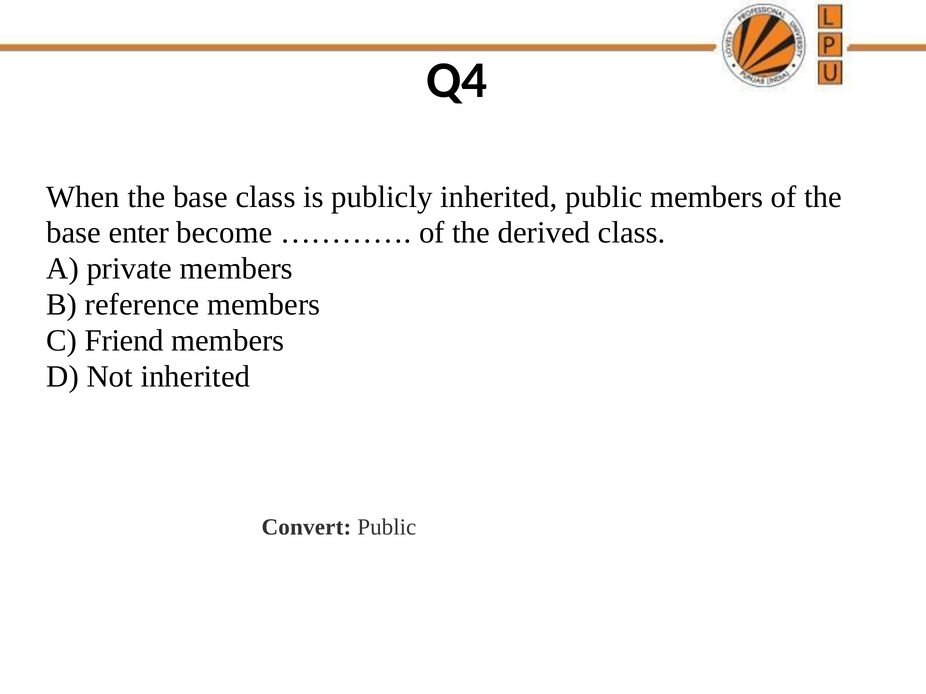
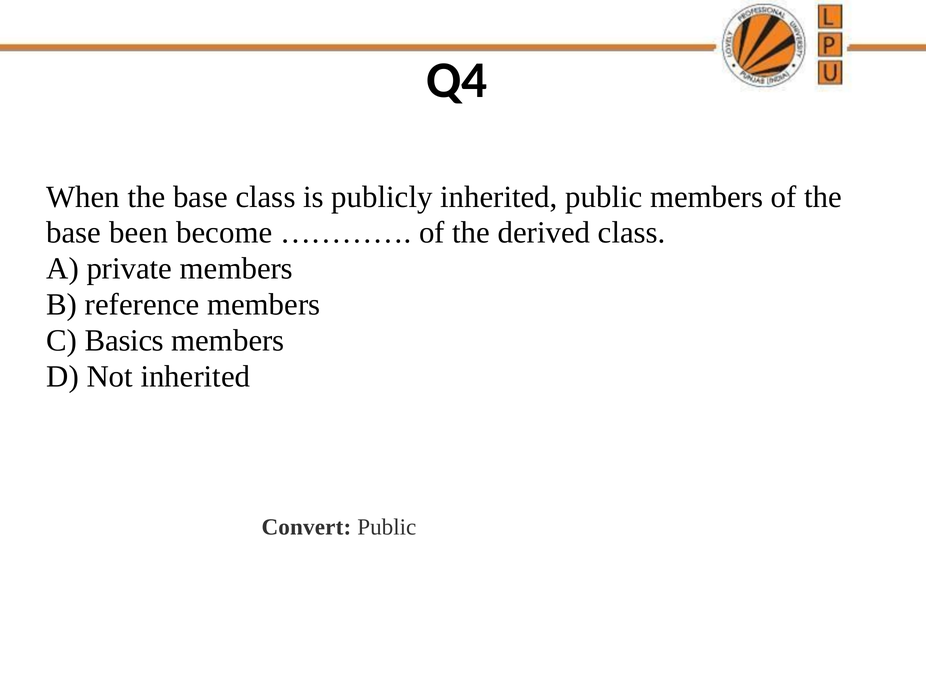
enter: enter -> been
Friend: Friend -> Basics
